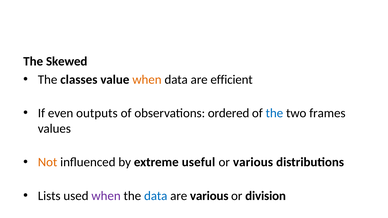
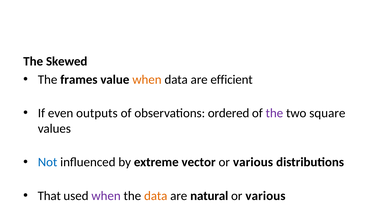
classes: classes -> frames
the at (274, 113) colour: blue -> purple
frames: frames -> square
Not colour: orange -> blue
useful: useful -> vector
Lists: Lists -> That
data at (156, 196) colour: blue -> orange
are various: various -> natural
division at (266, 196): division -> various
